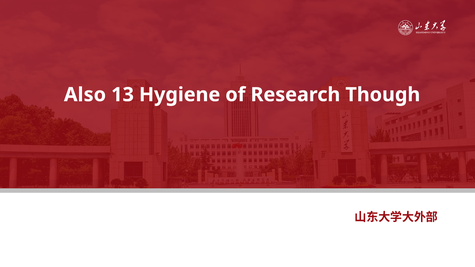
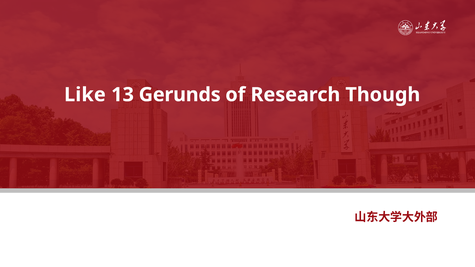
Also: Also -> Like
Hygiene: Hygiene -> Gerunds
